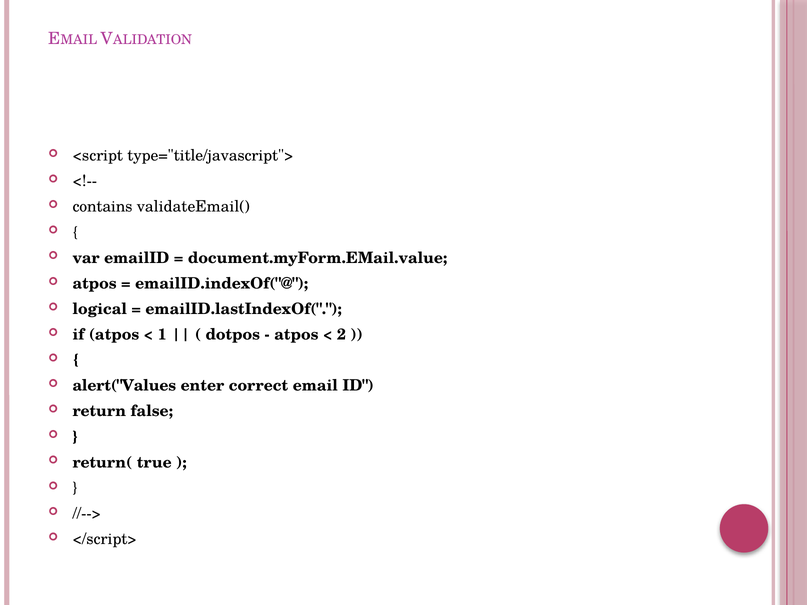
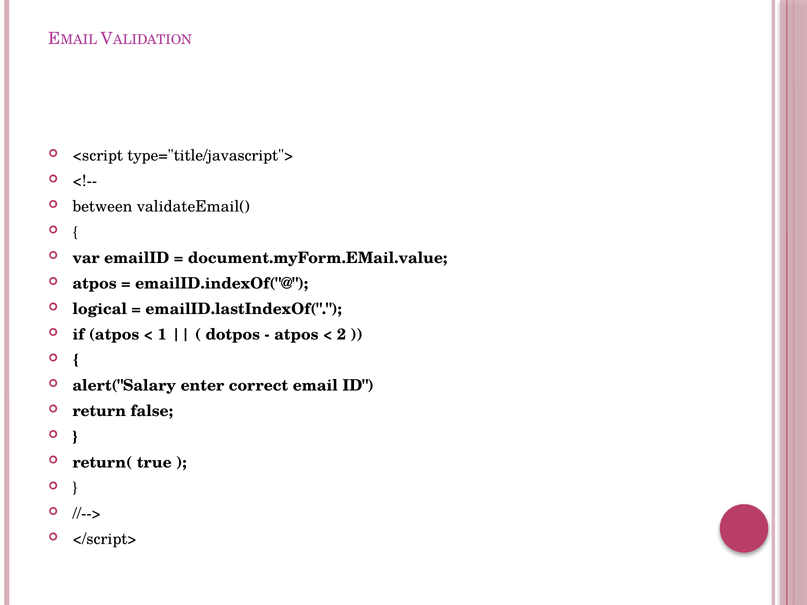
contains: contains -> between
alert("Values: alert("Values -> alert("Salary
